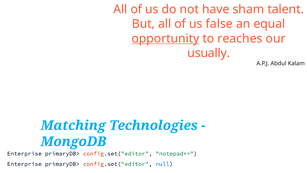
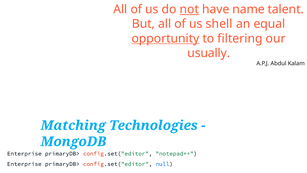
not underline: none -> present
sham: sham -> name
false: false -> shell
reaches: reaches -> filtering
